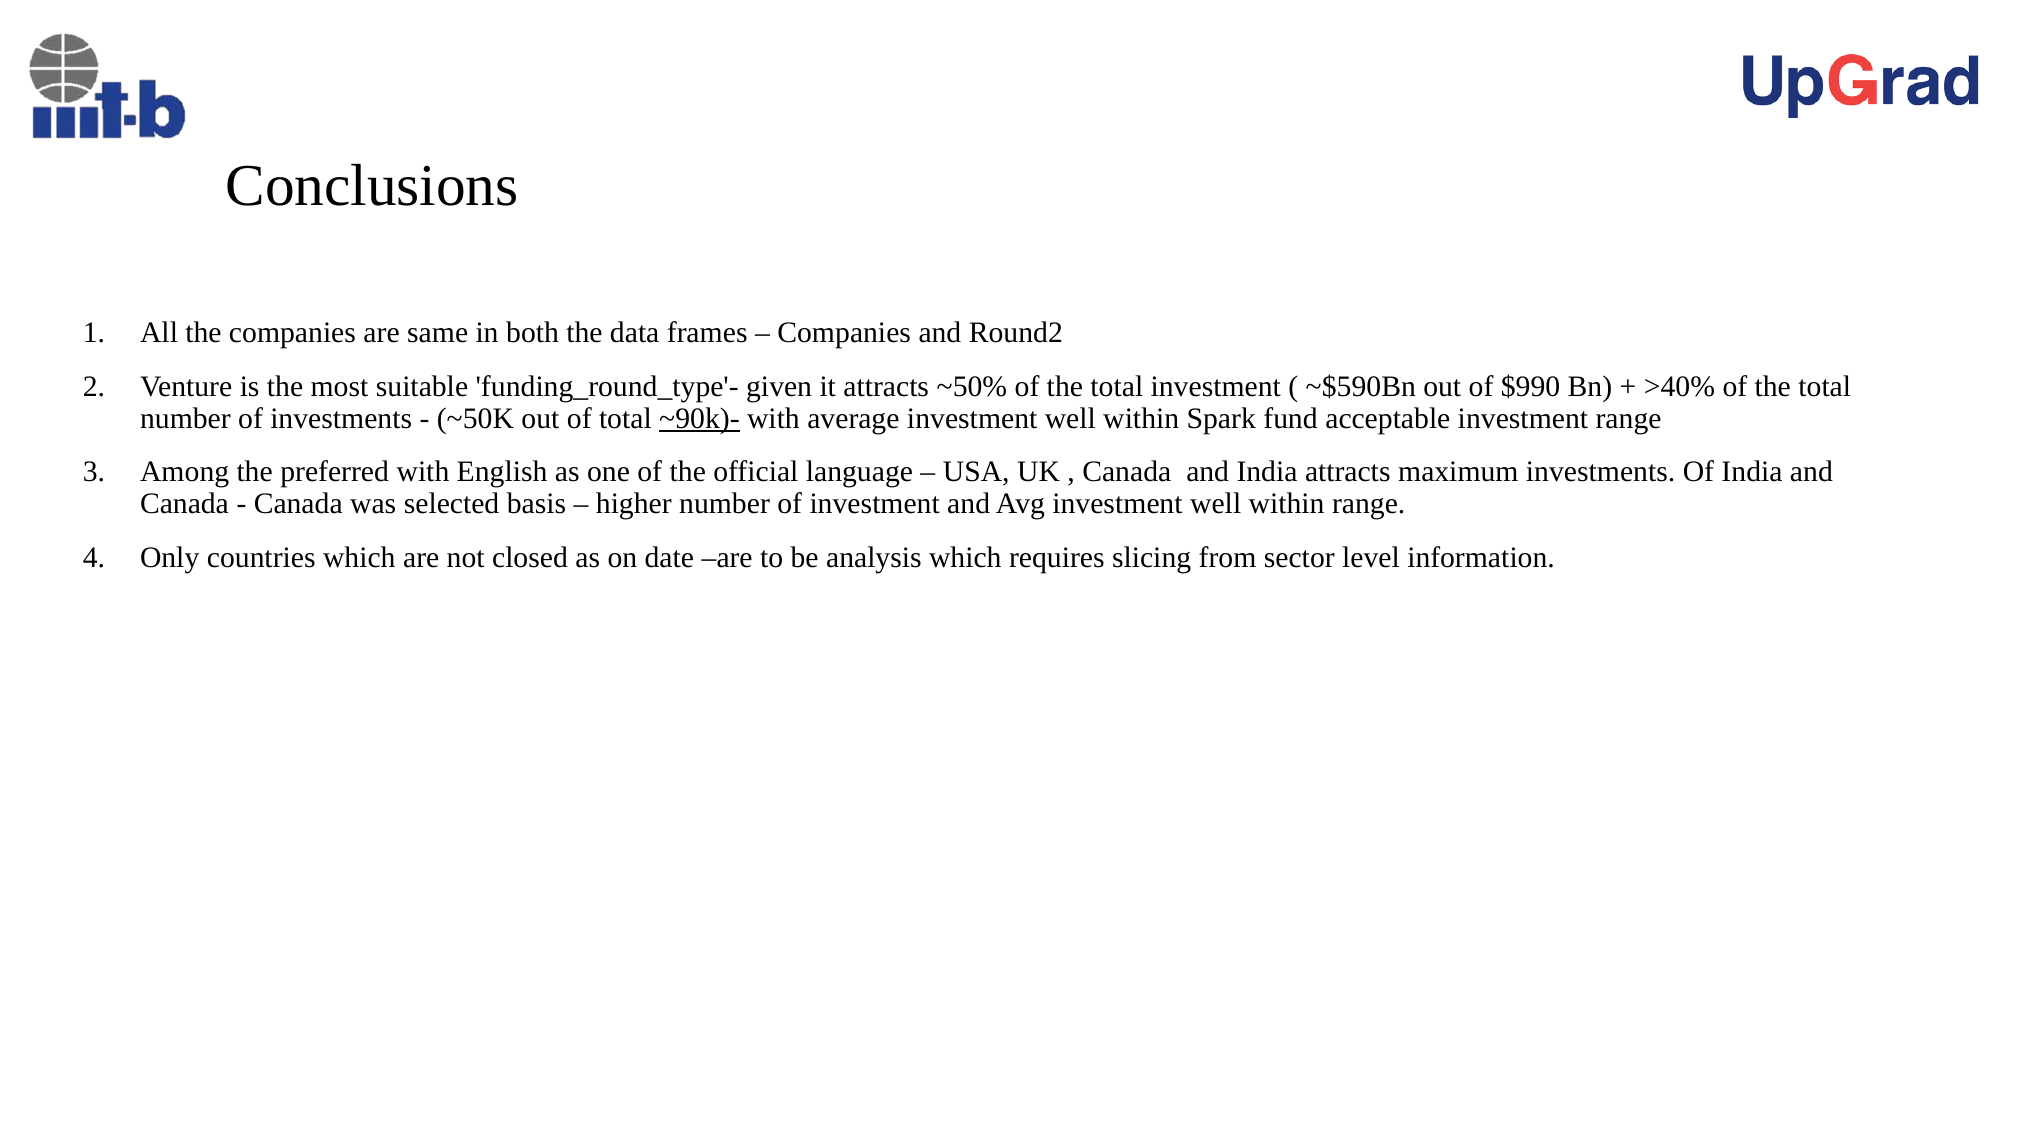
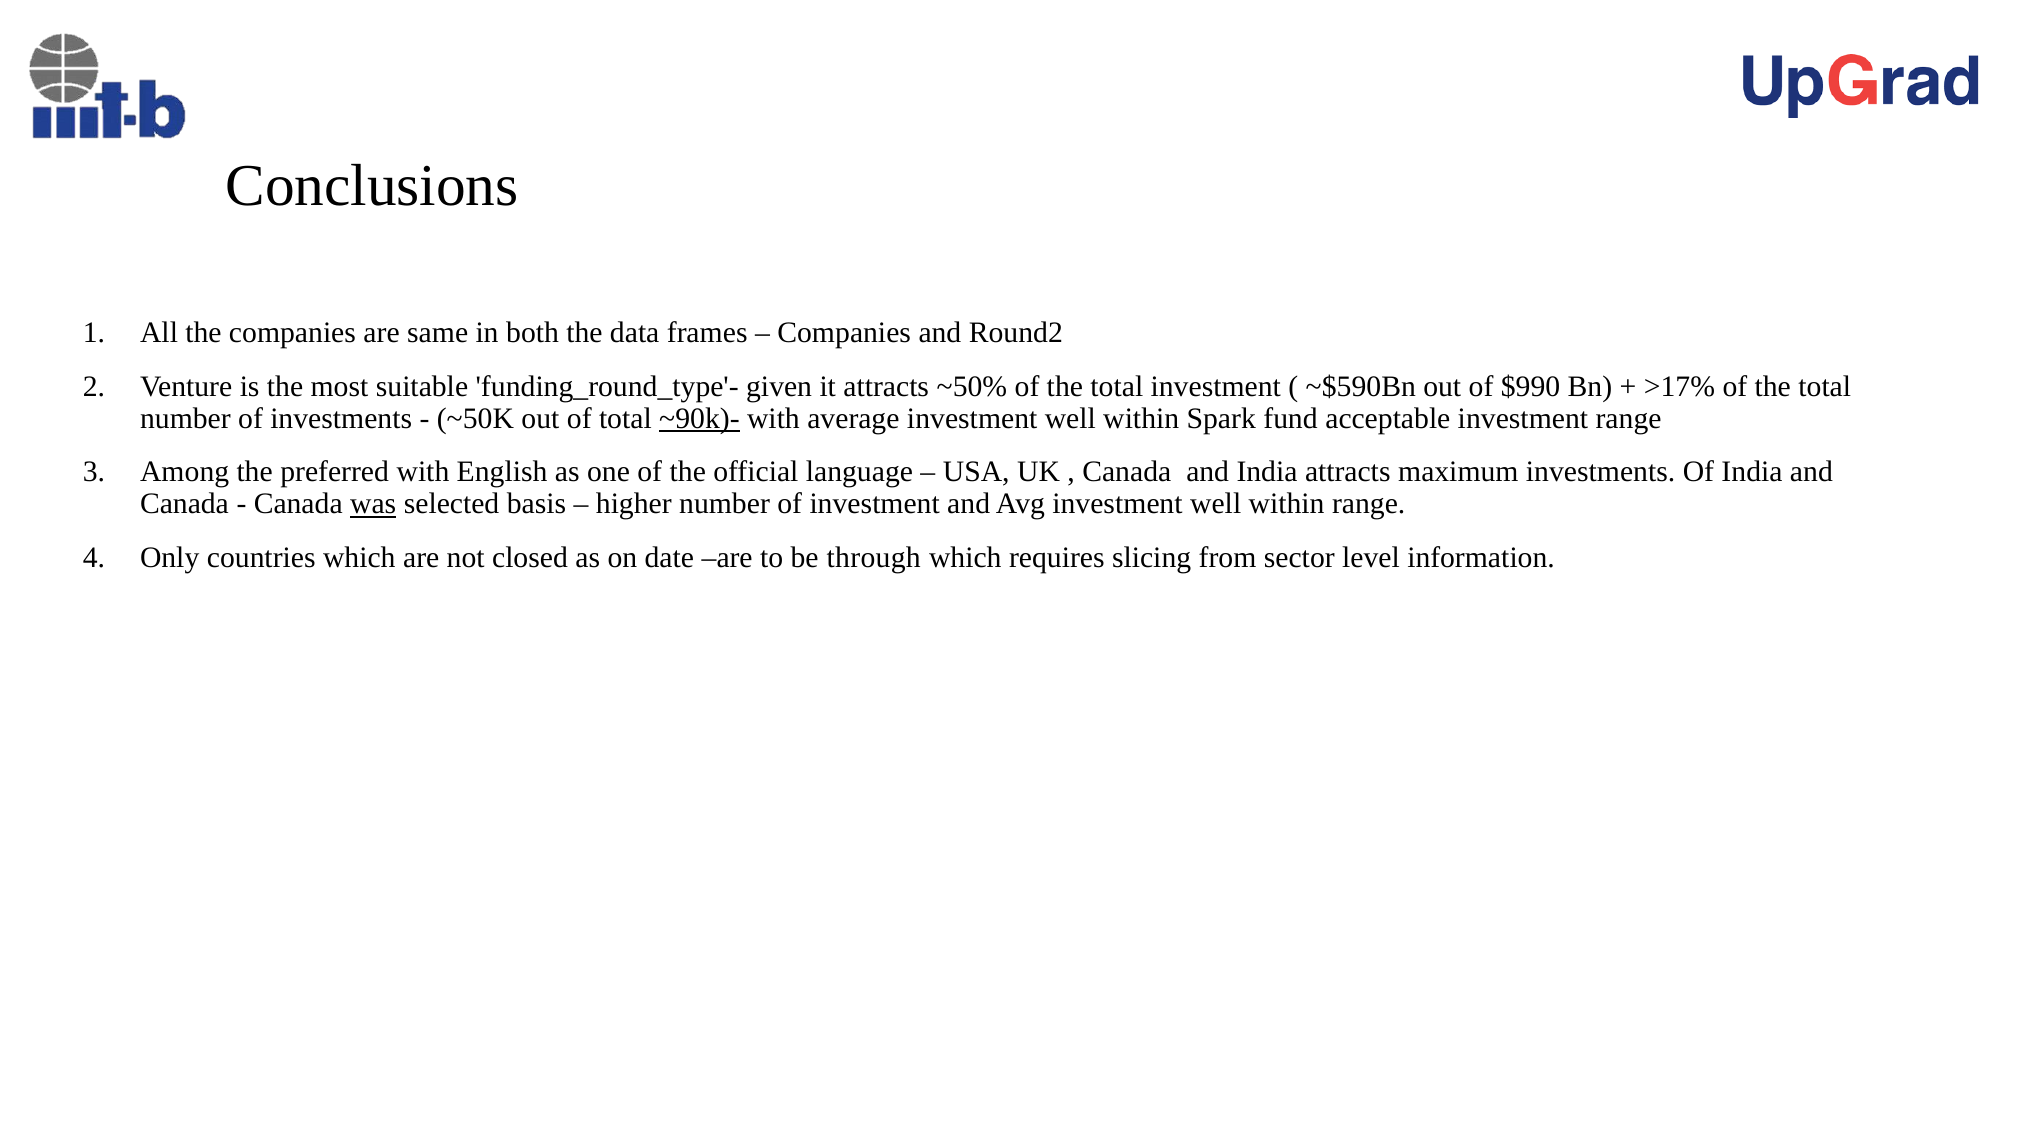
>40%: >40% -> >17%
was underline: none -> present
analysis: analysis -> through
